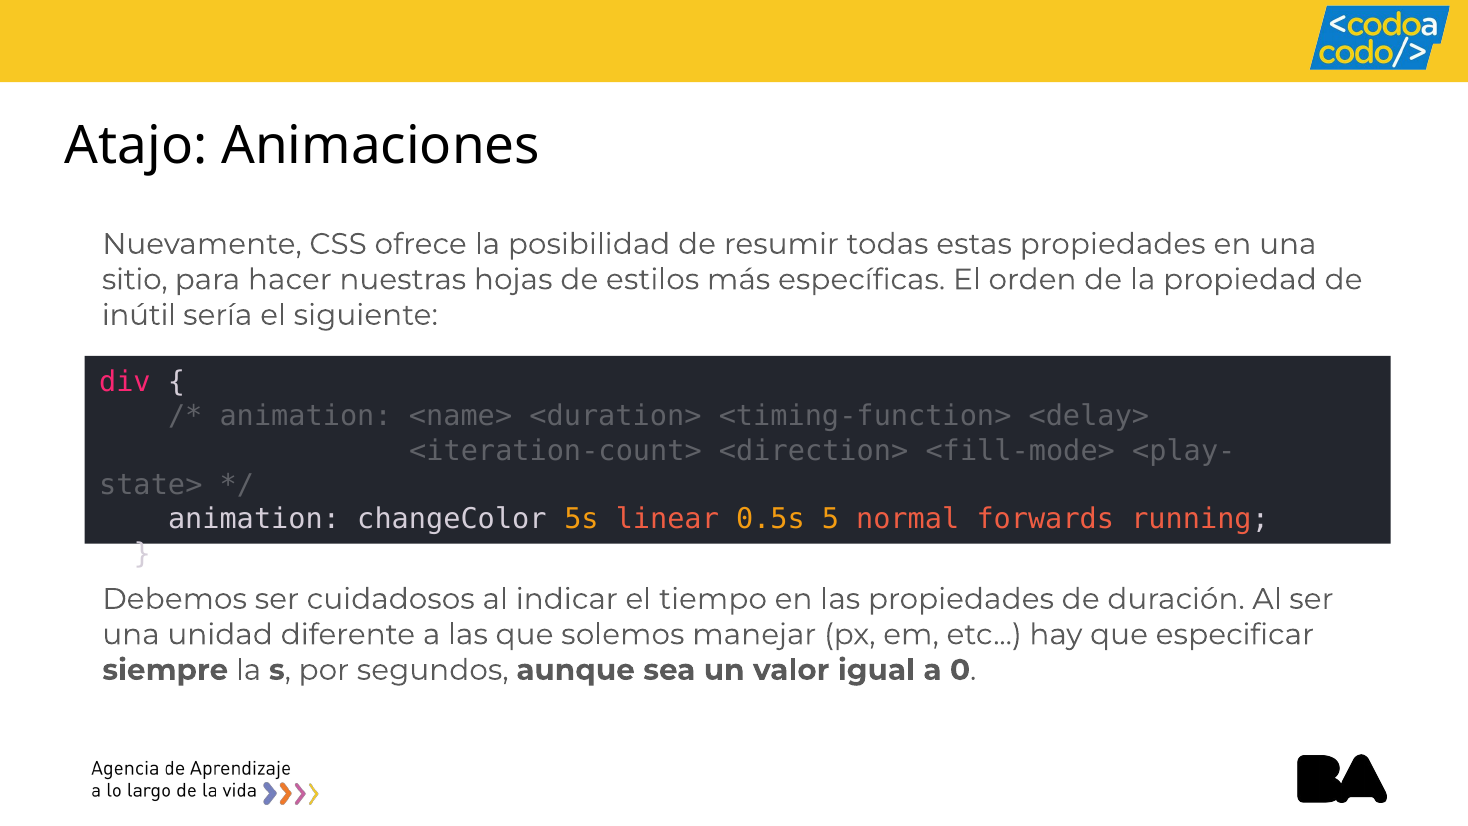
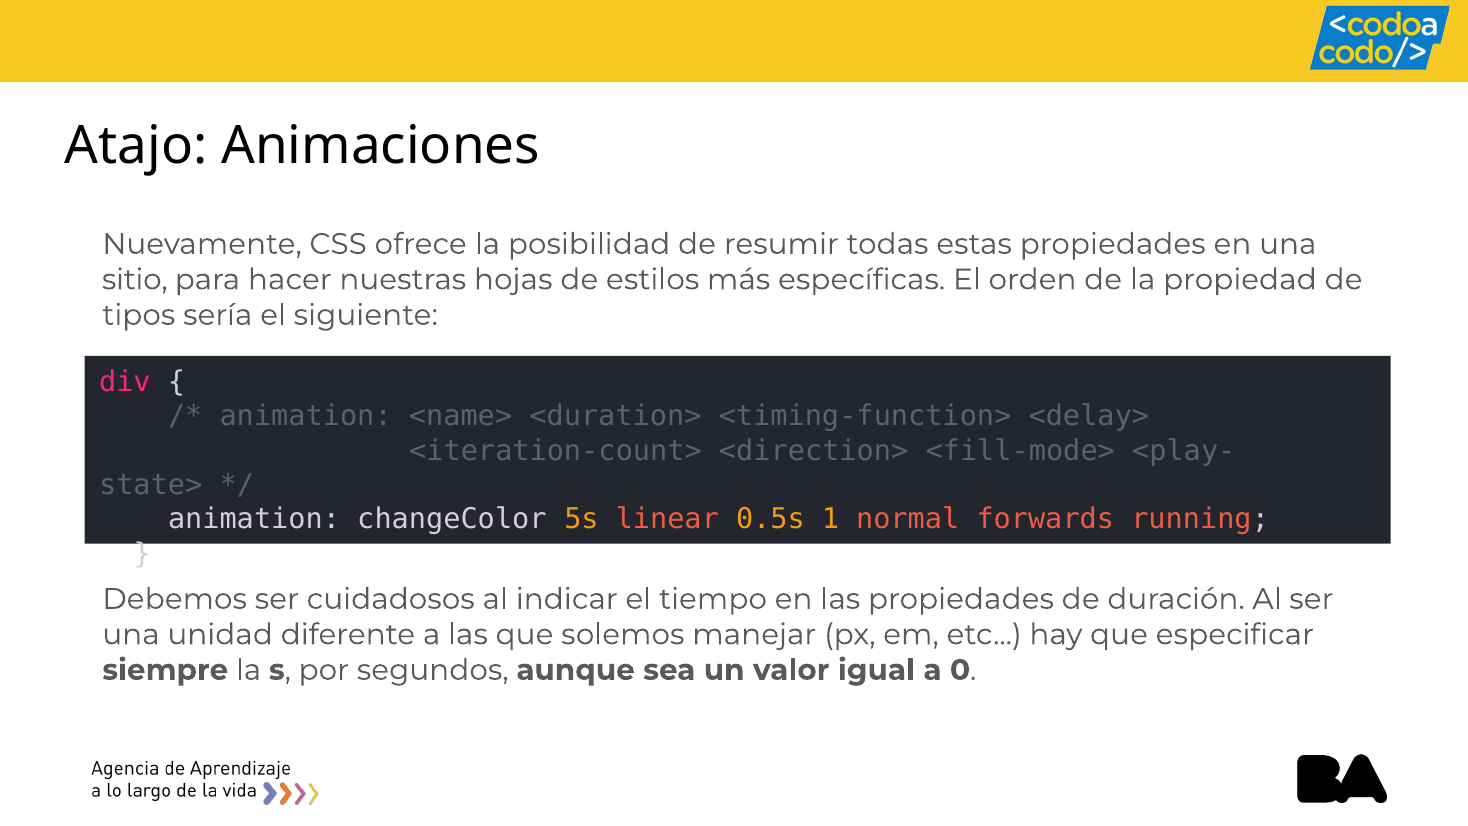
inútil: inútil -> tipos
5: 5 -> 1
